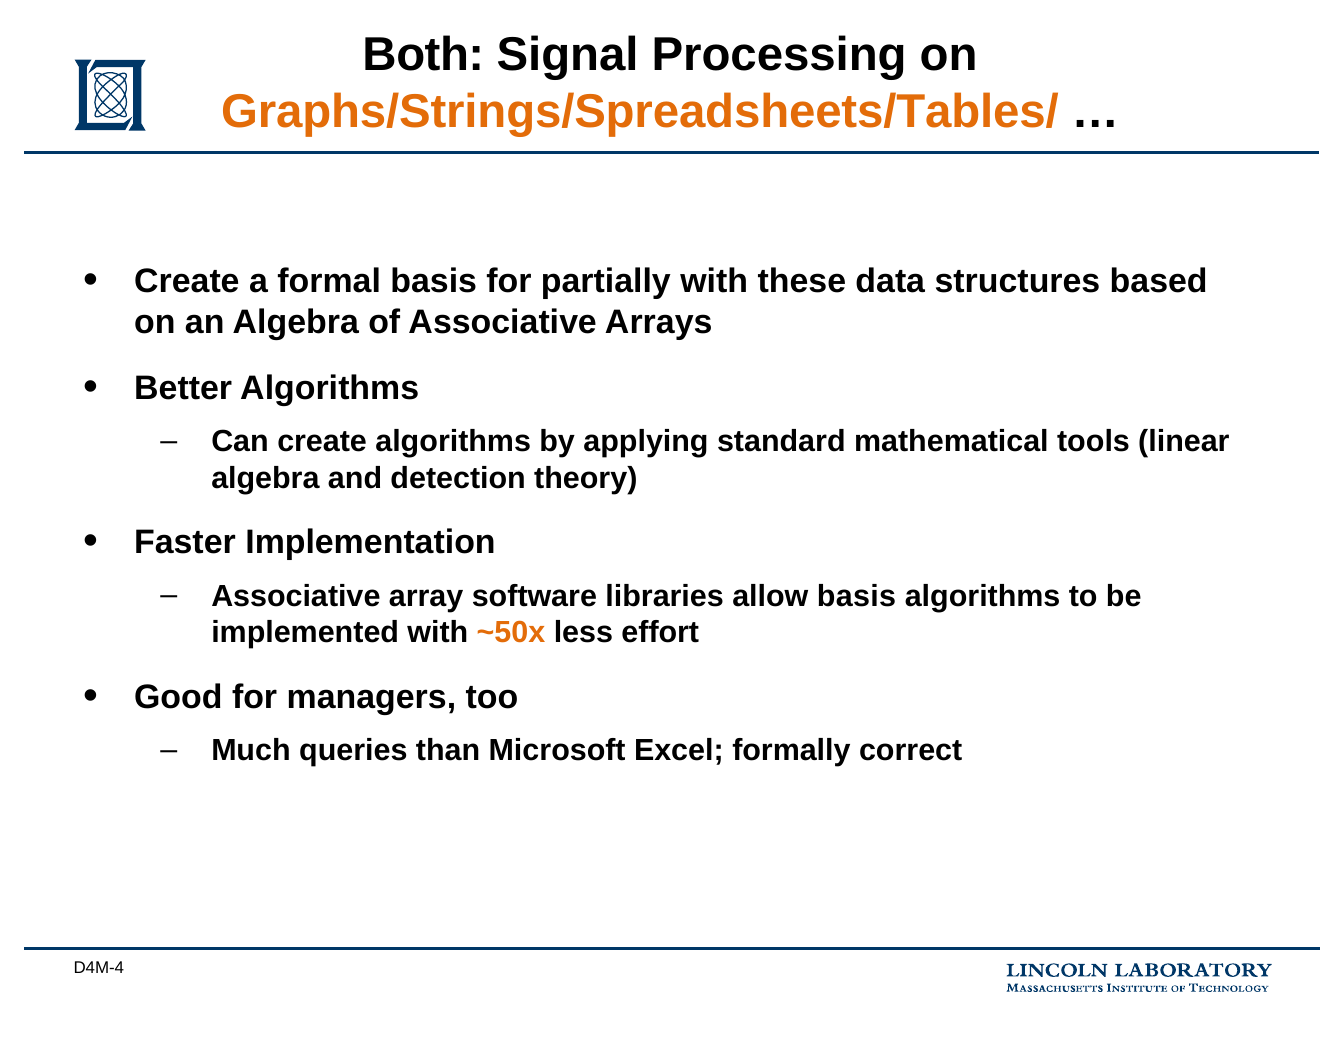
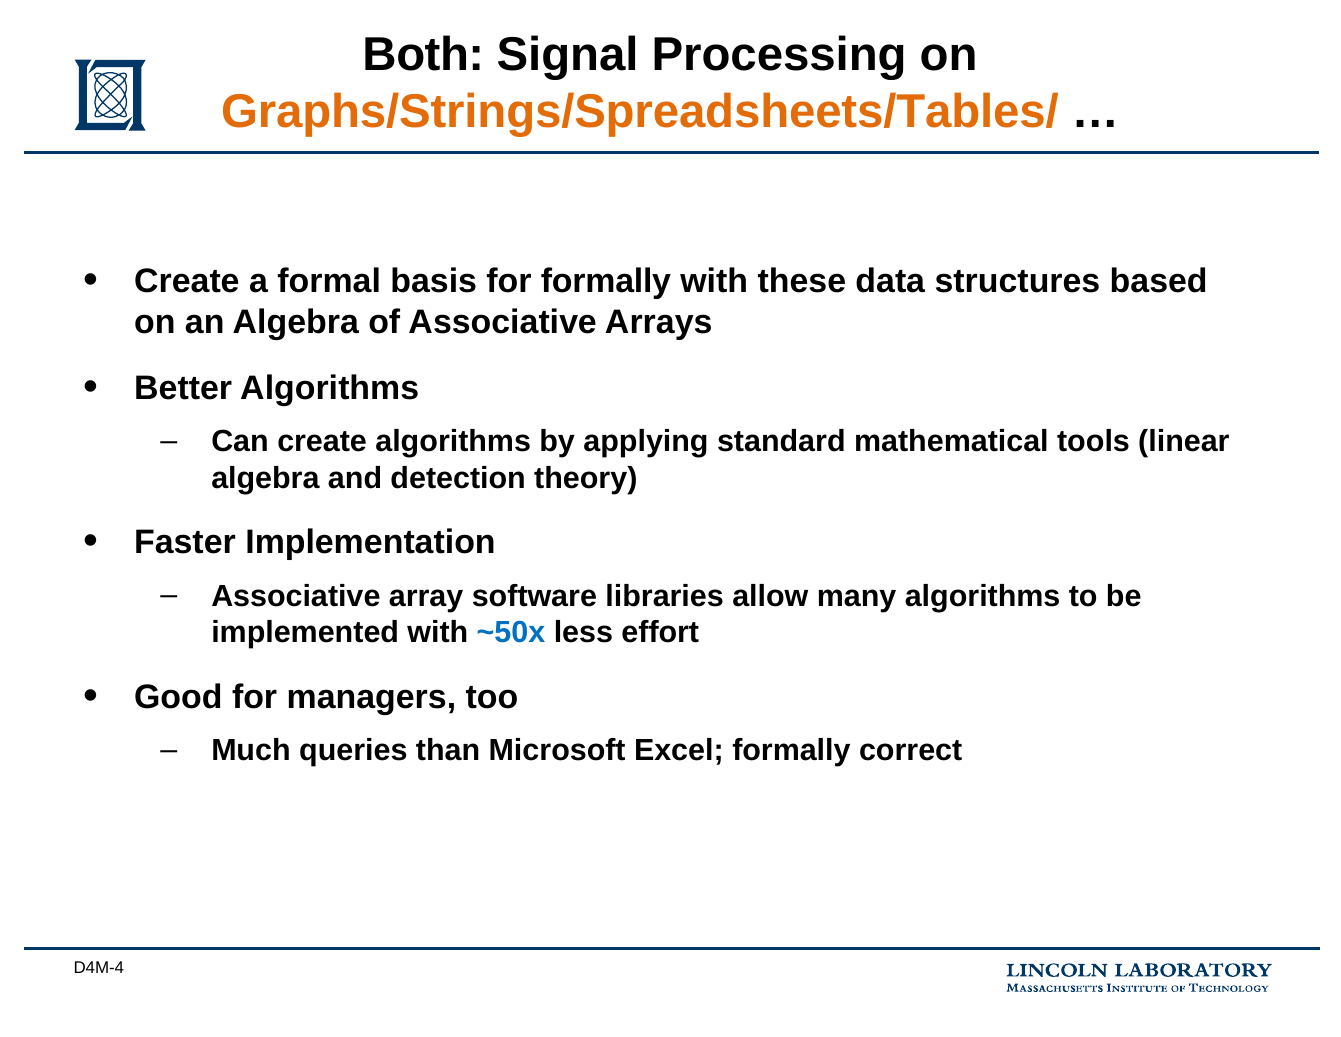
for partially: partially -> formally
allow basis: basis -> many
~50x colour: orange -> blue
